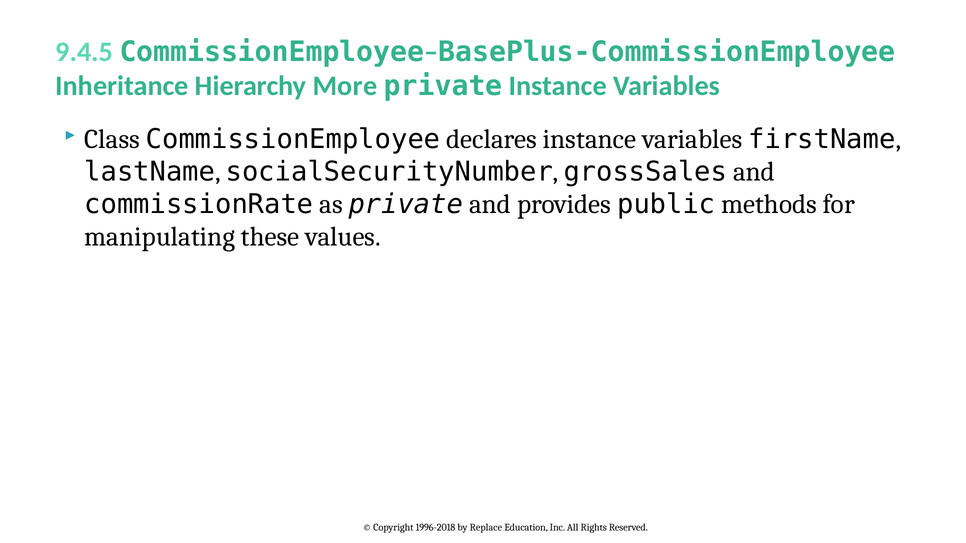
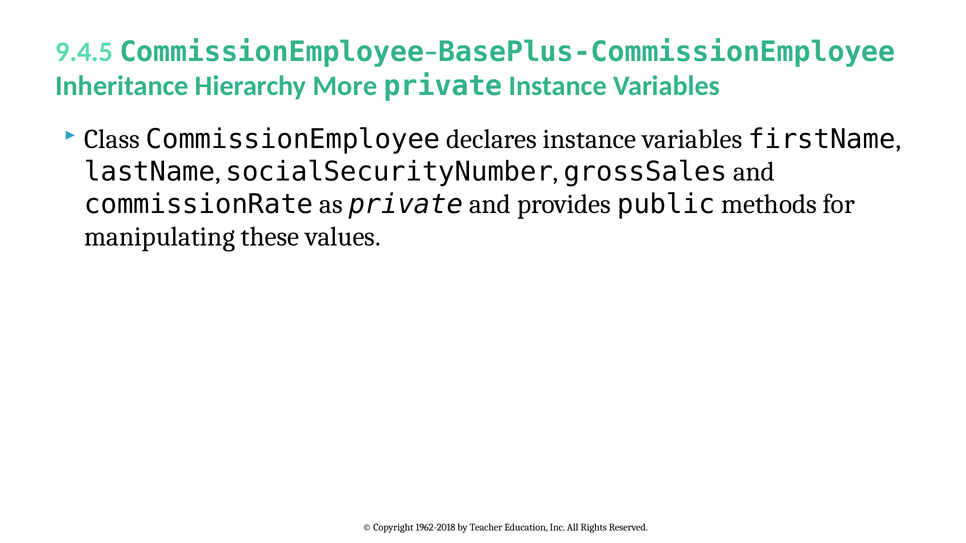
1996-2018: 1996-2018 -> 1962-2018
Replace: Replace -> Teacher
